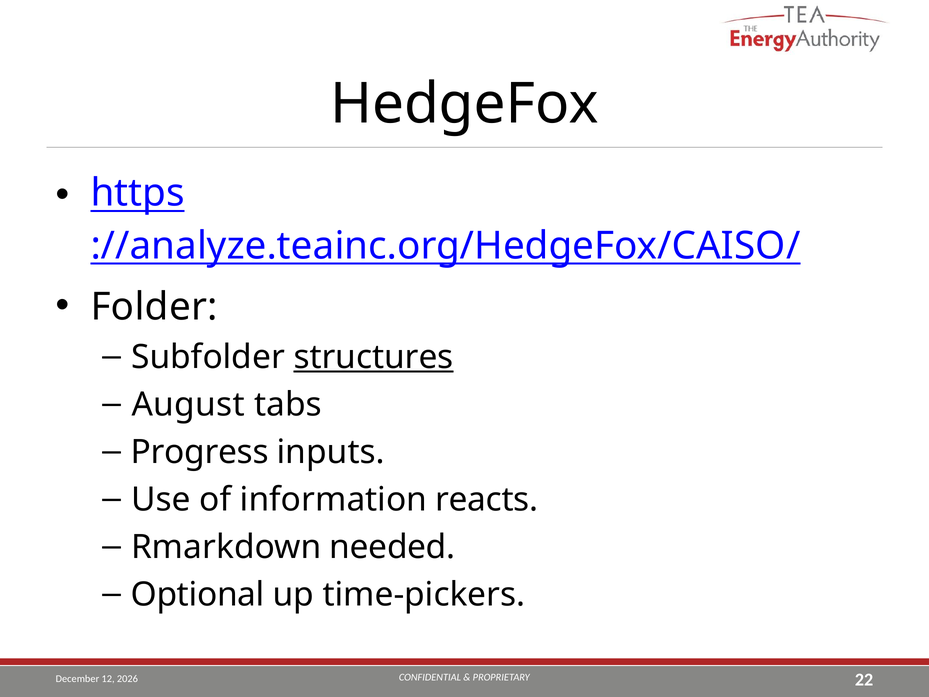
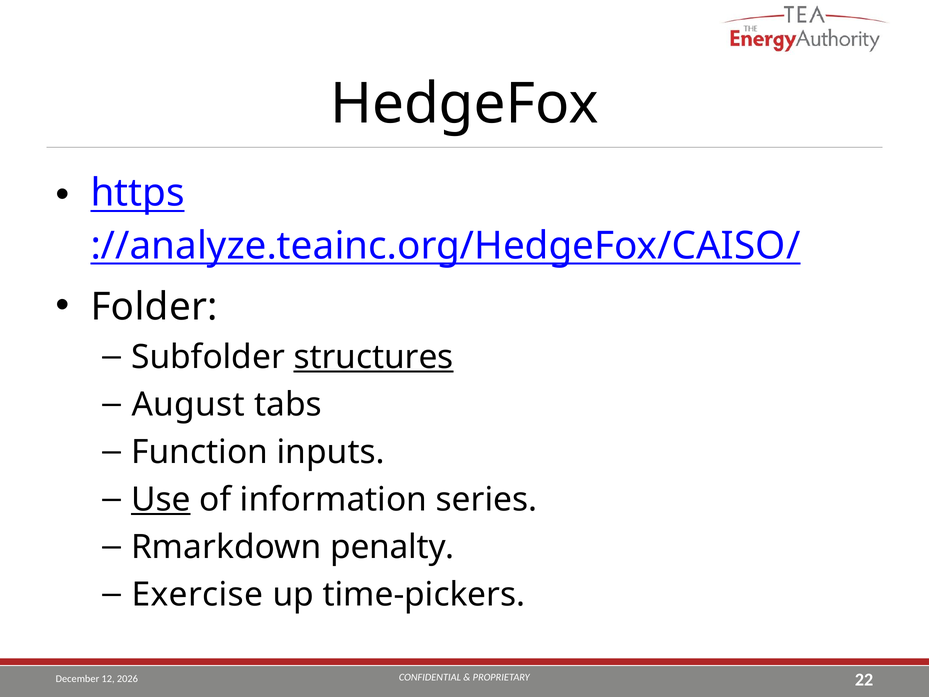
Progress: Progress -> Function
Use underline: none -> present
reacts: reacts -> series
needed: needed -> penalty
Optional: Optional -> Exercise
